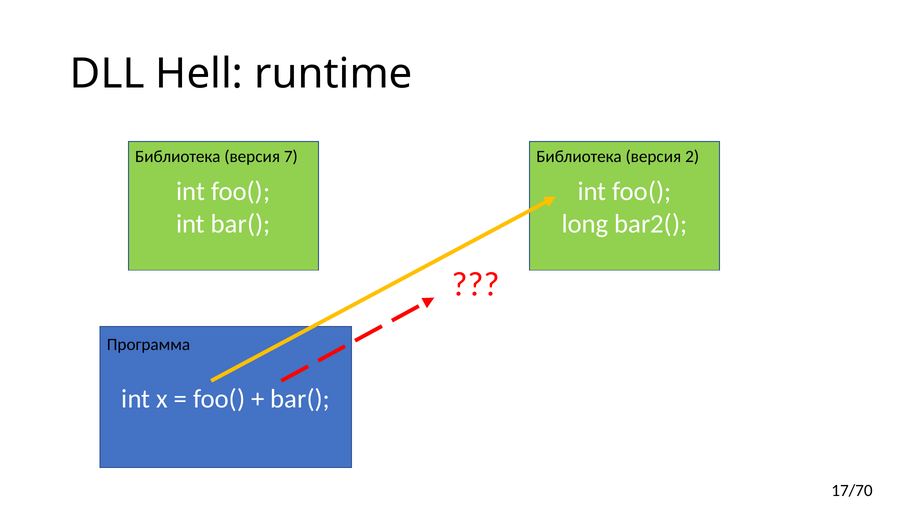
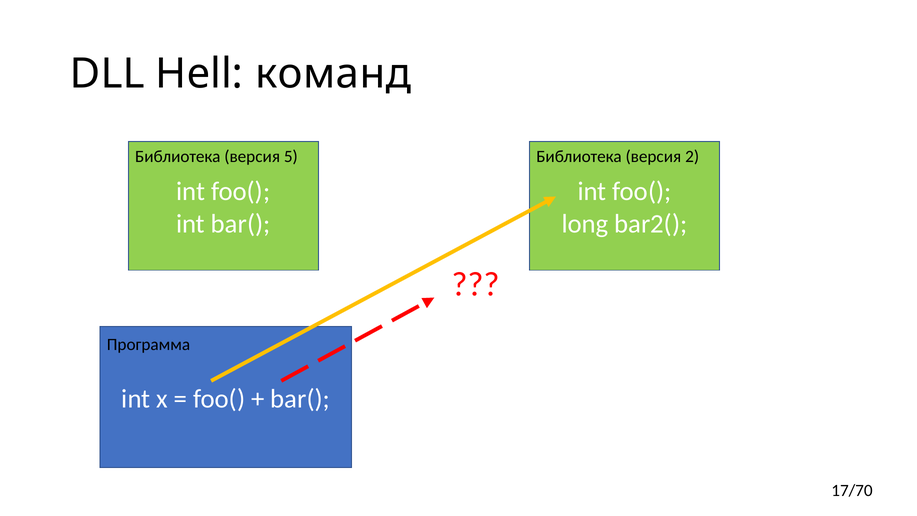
runtime: runtime -> команд
7: 7 -> 5
